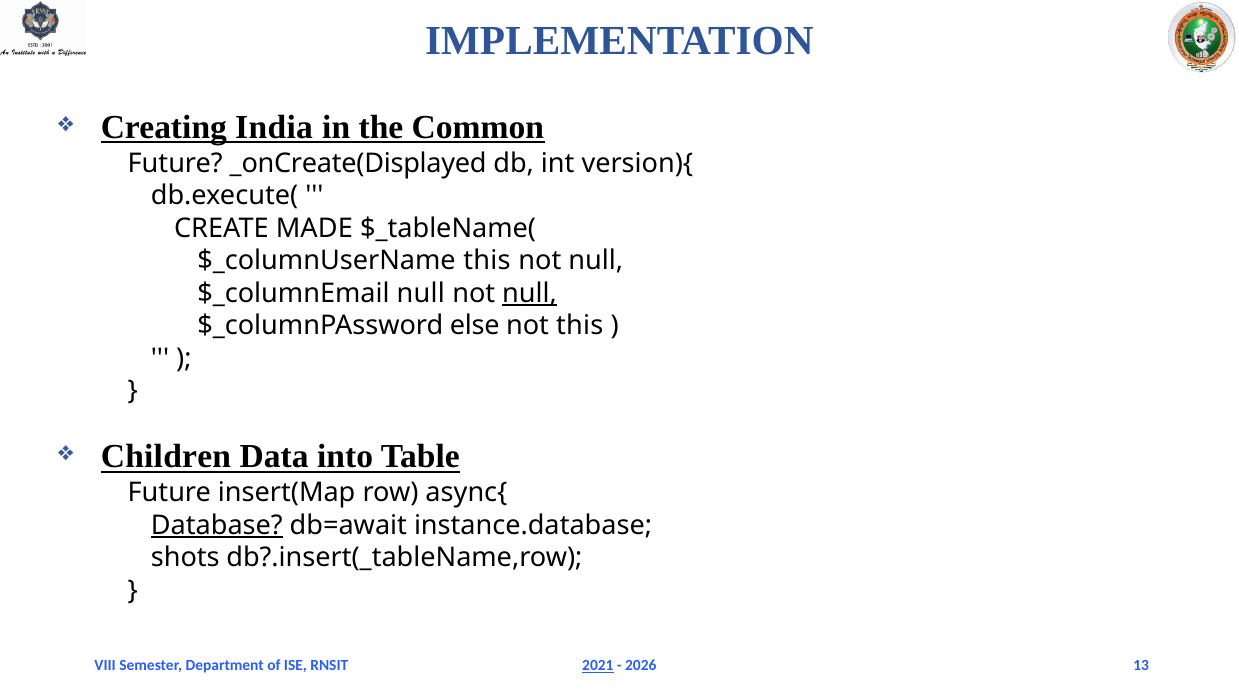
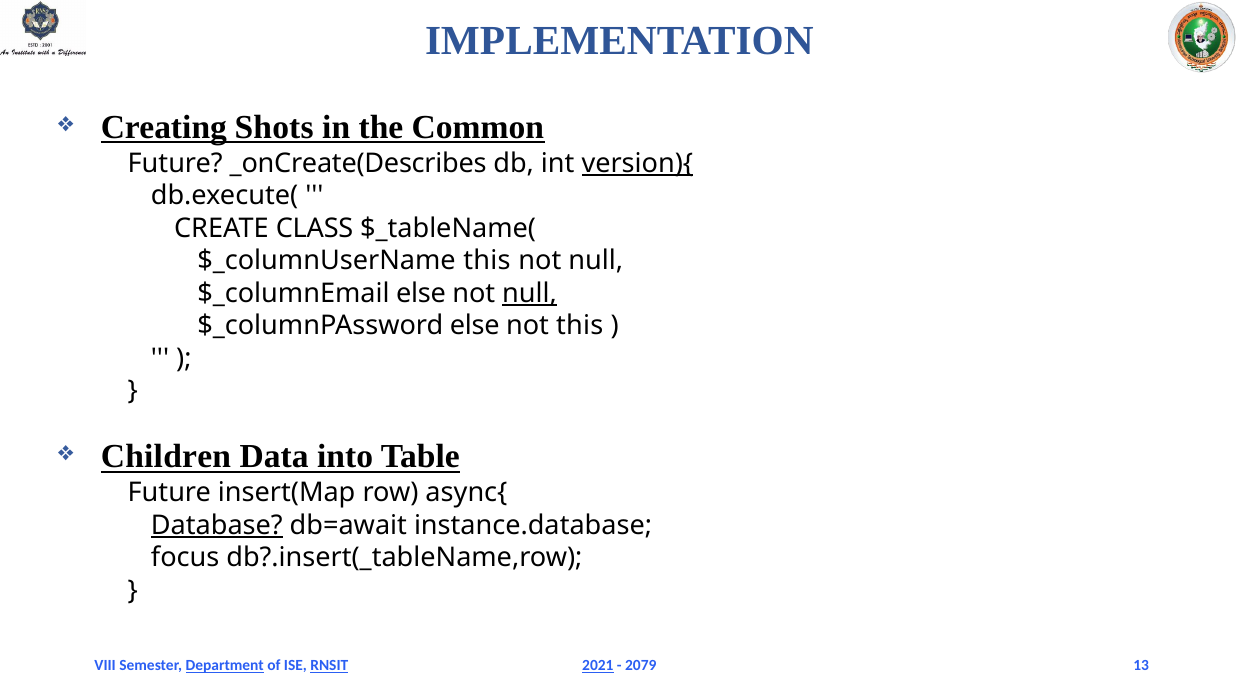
India: India -> Shots
_onCreate(Displayed: _onCreate(Displayed -> _onCreate(Describes
version){ underline: none -> present
MADE: MADE -> CLASS
$_columnEmail null: null -> else
shots: shots -> focus
Department underline: none -> present
RNSIT underline: none -> present
2026: 2026 -> 2079
